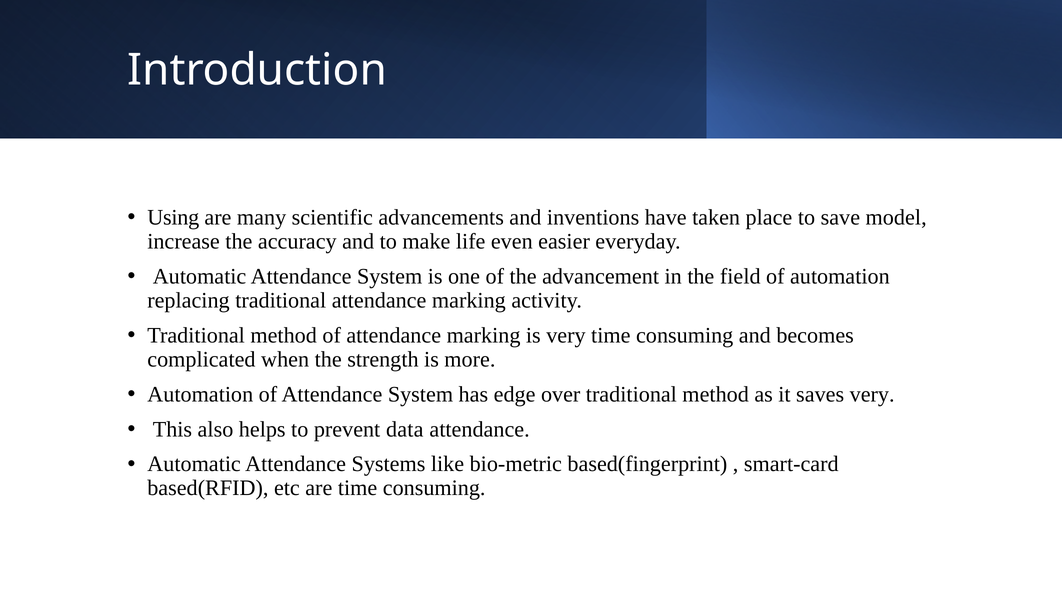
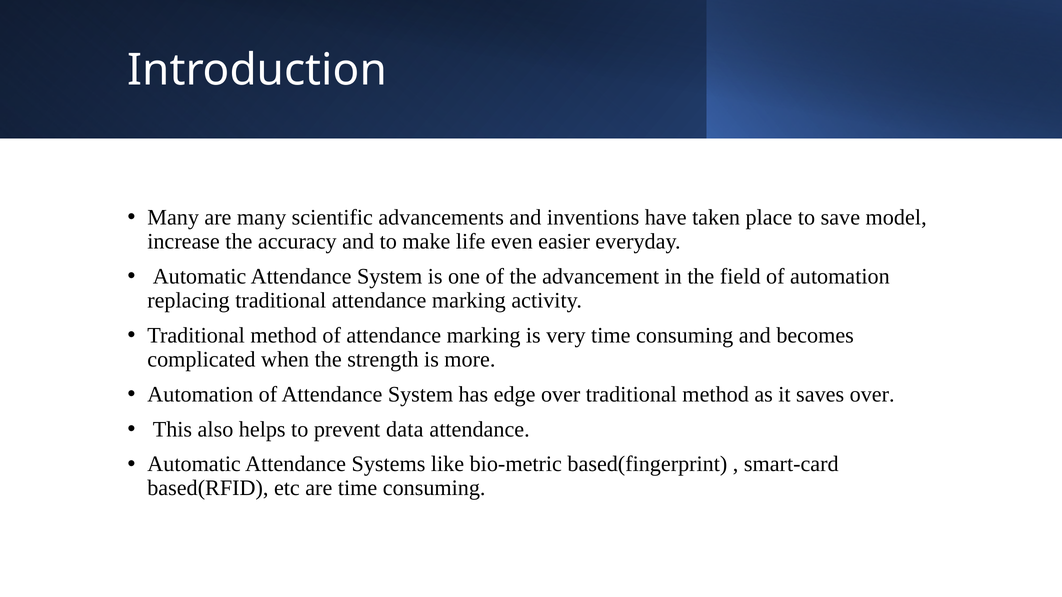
Using at (173, 218): Using -> Many
saves very: very -> over
